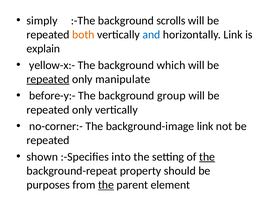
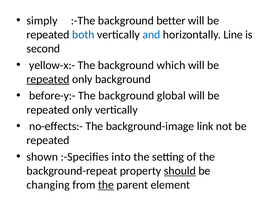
scrolls: scrolls -> better
both colour: orange -> blue
horizontally Link: Link -> Line
explain: explain -> second
only manipulate: manipulate -> background
group: group -> global
no-corner:-: no-corner:- -> no-effects:-
the at (207, 157) underline: present -> none
should underline: none -> present
purposes: purposes -> changing
